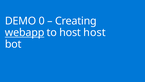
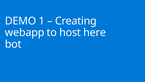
0: 0 -> 1
webapp underline: present -> none
host host: host -> here
